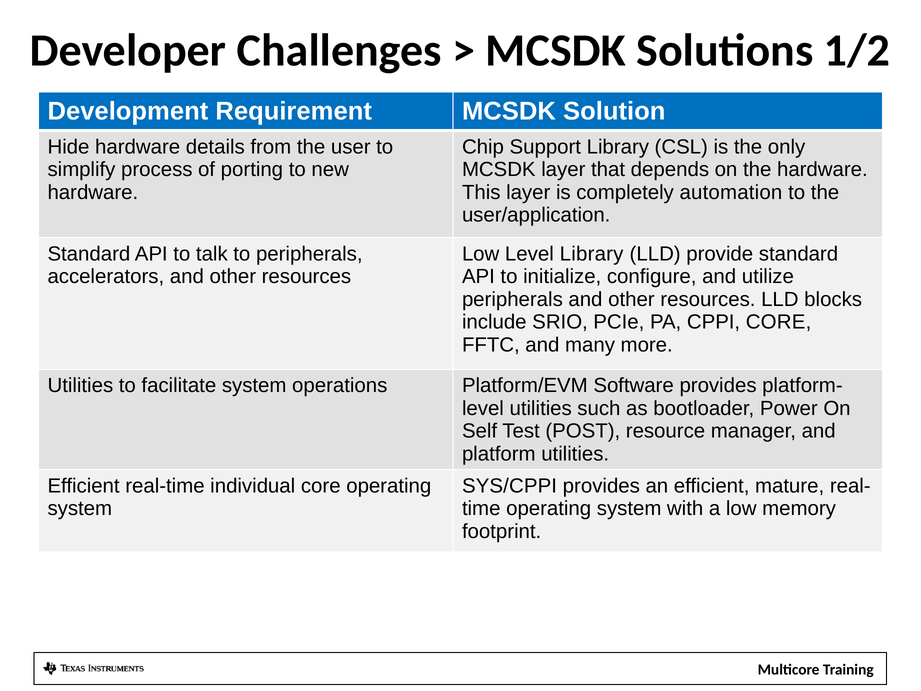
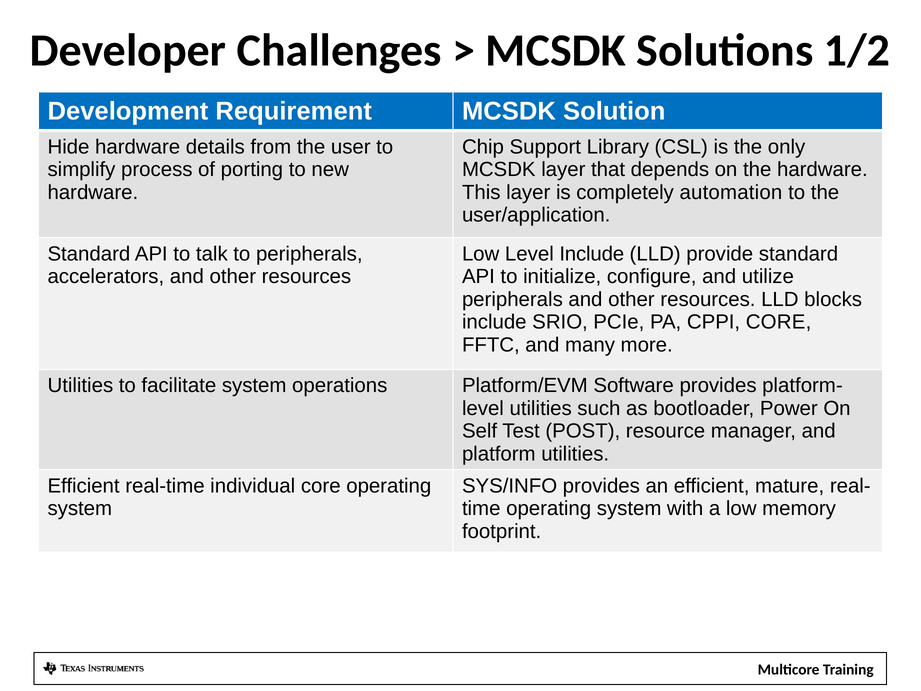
Level Library: Library -> Include
SYS/CPPI: SYS/CPPI -> SYS/INFO
